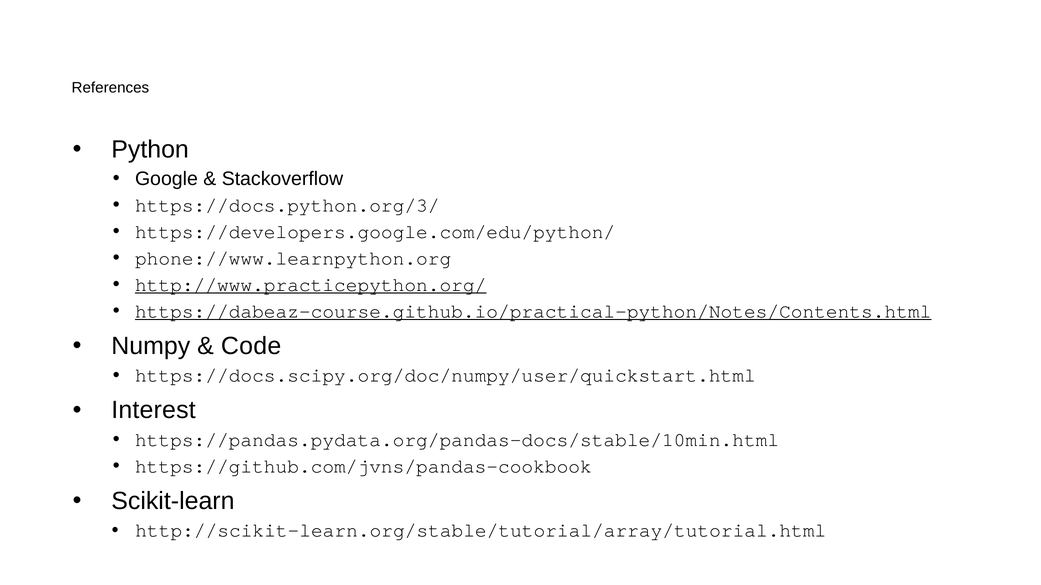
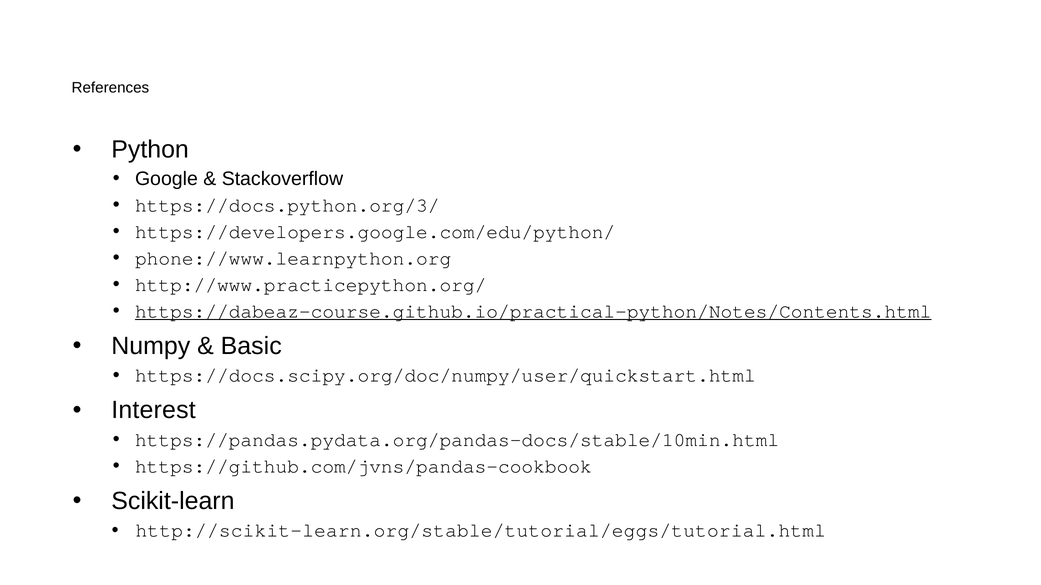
http://www.practicepython.org/ underline: present -> none
Code: Code -> Basic
http://scikit-learn.org/stable/tutorial/array/tutorial.html: http://scikit-learn.org/stable/tutorial/array/tutorial.html -> http://scikit-learn.org/stable/tutorial/eggs/tutorial.html
